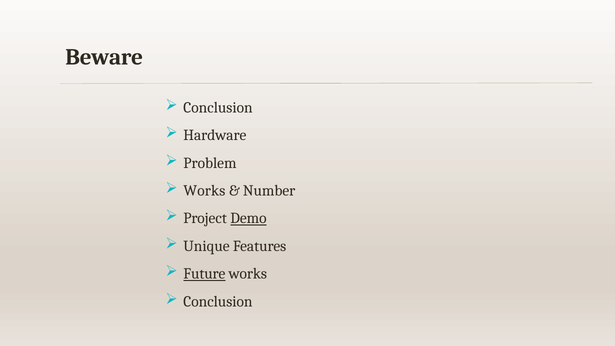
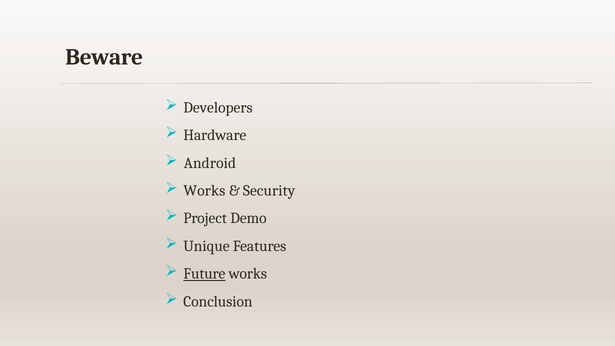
Conclusion at (218, 108): Conclusion -> Developers
Problem: Problem -> Android
Number: Number -> Security
Demo underline: present -> none
